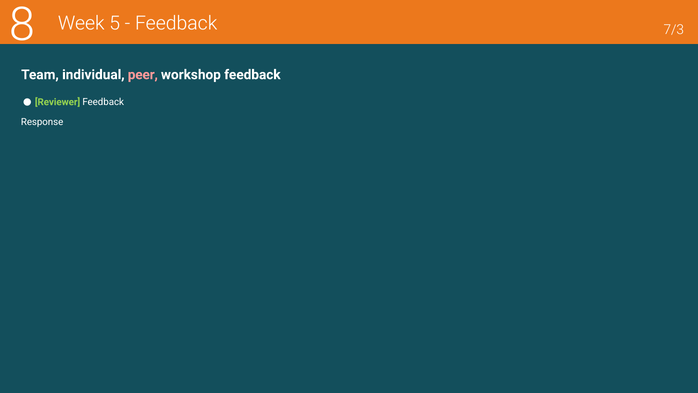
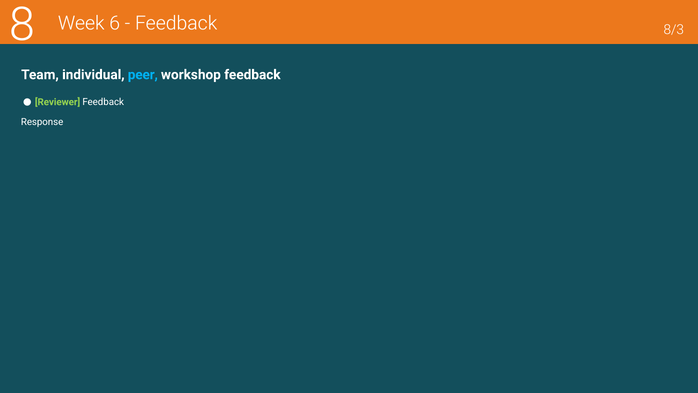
5: 5 -> 6
7/3: 7/3 -> 8/3
peer colour: pink -> light blue
